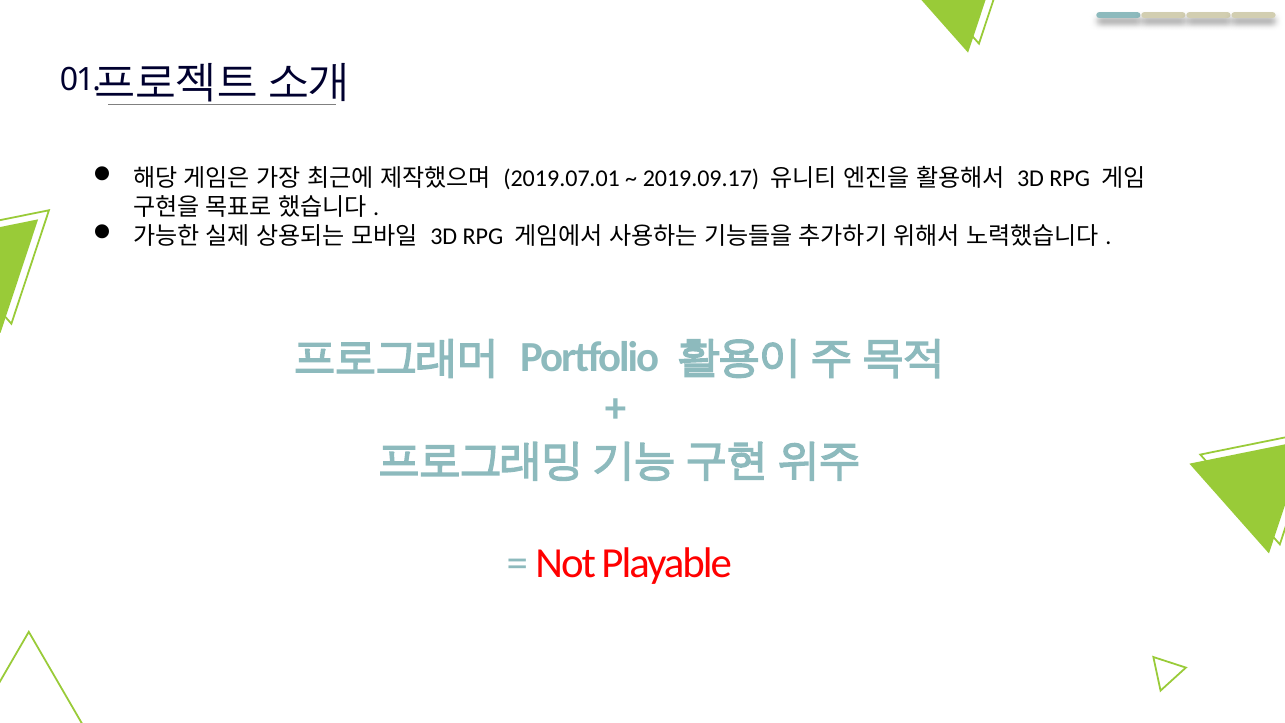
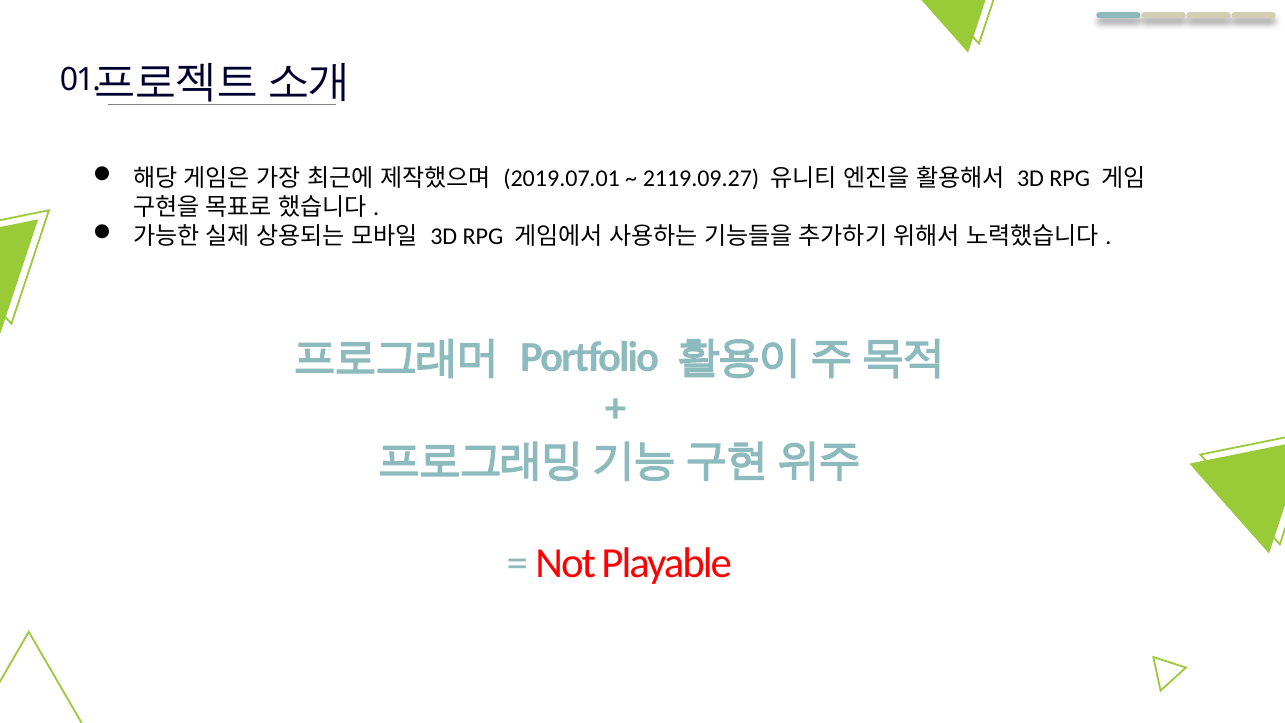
2019.09.17: 2019.09.17 -> 2119.09.27
